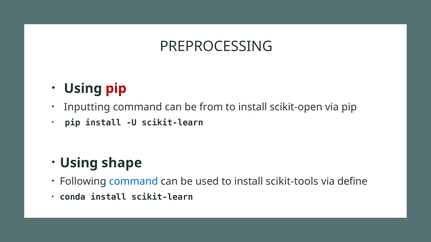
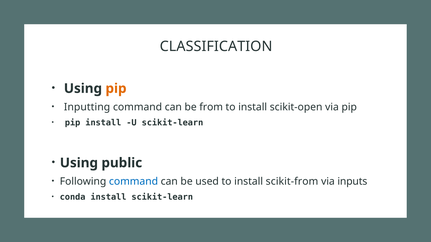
PREPROCESSING: PREPROCESSING -> CLASSIFICATION
pip at (116, 89) colour: red -> orange
shape: shape -> public
scikit-tools: scikit-tools -> scikit-from
define: define -> inputs
